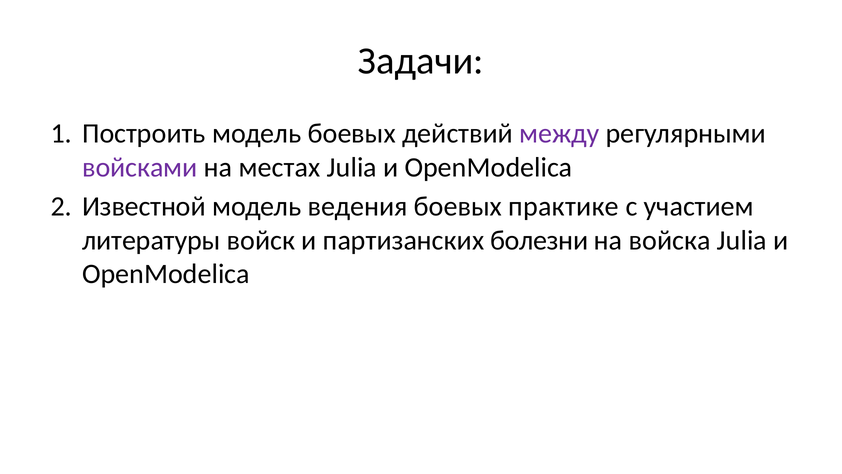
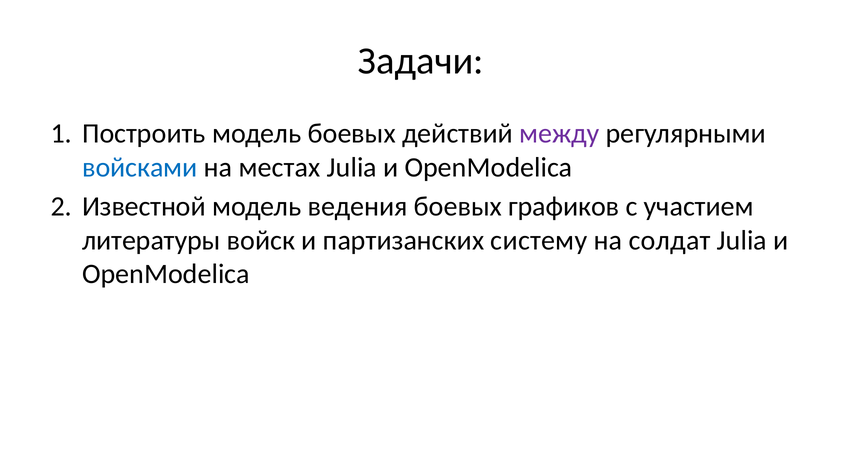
войсками colour: purple -> blue
практике: практике -> графиков
болезни: болезни -> систему
войска: войска -> солдат
